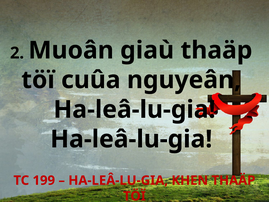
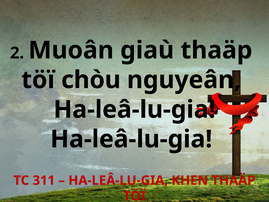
cuûa: cuûa -> chòu
199: 199 -> 311
